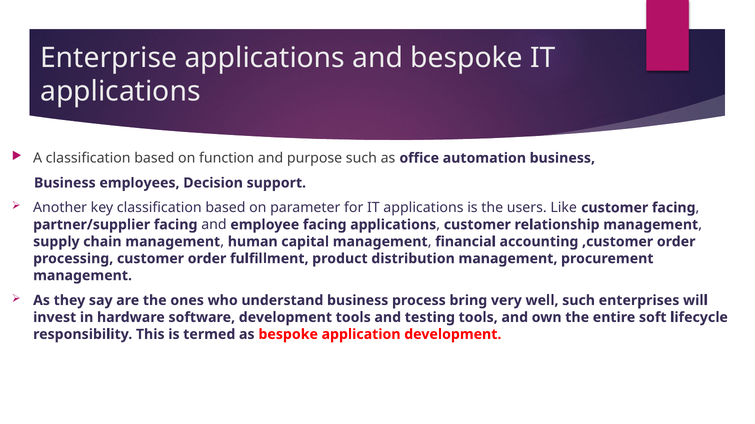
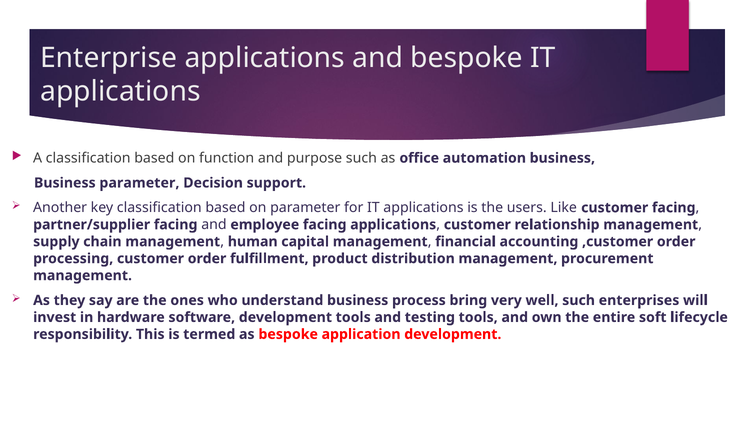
Business employees: employees -> parameter
